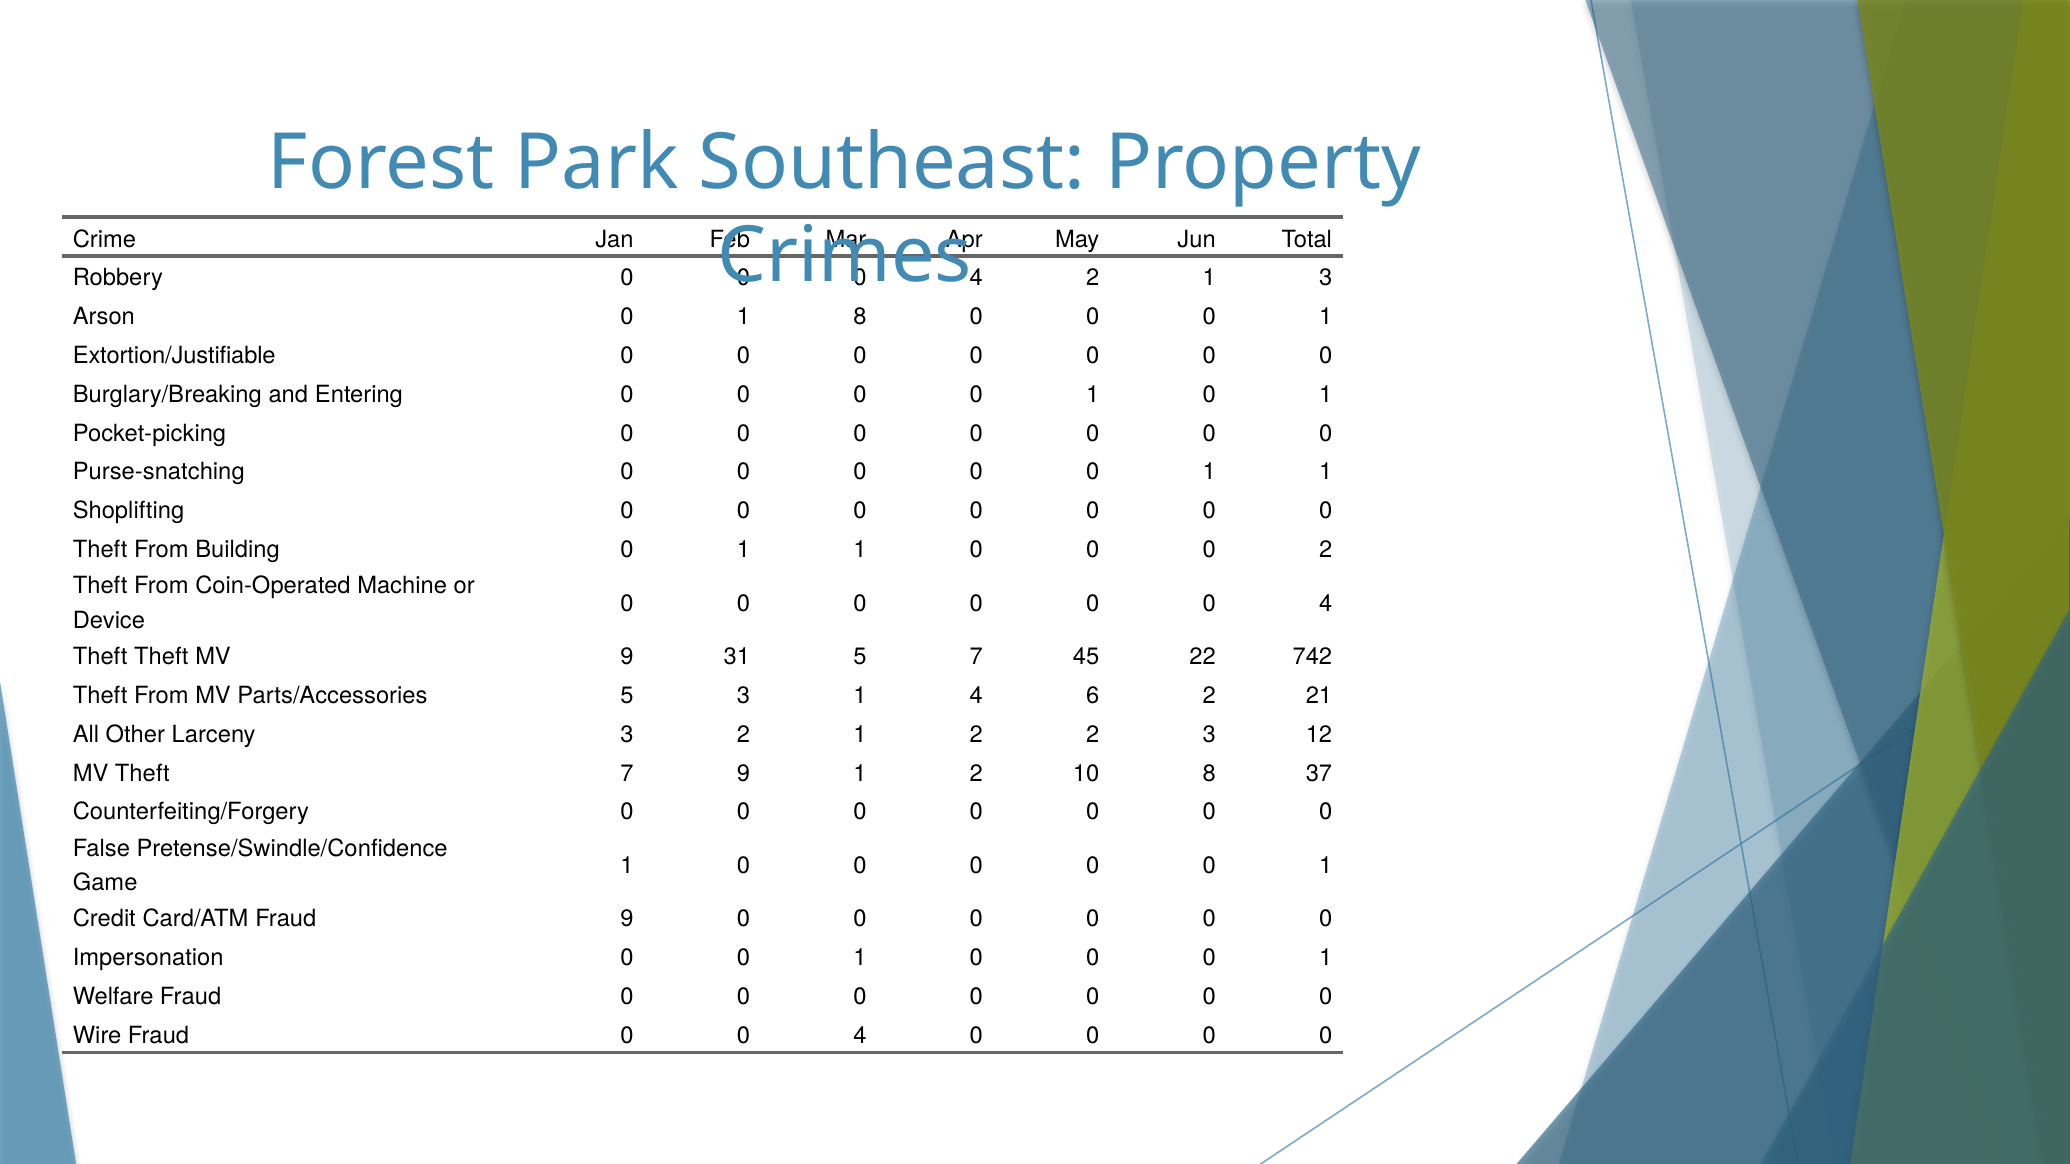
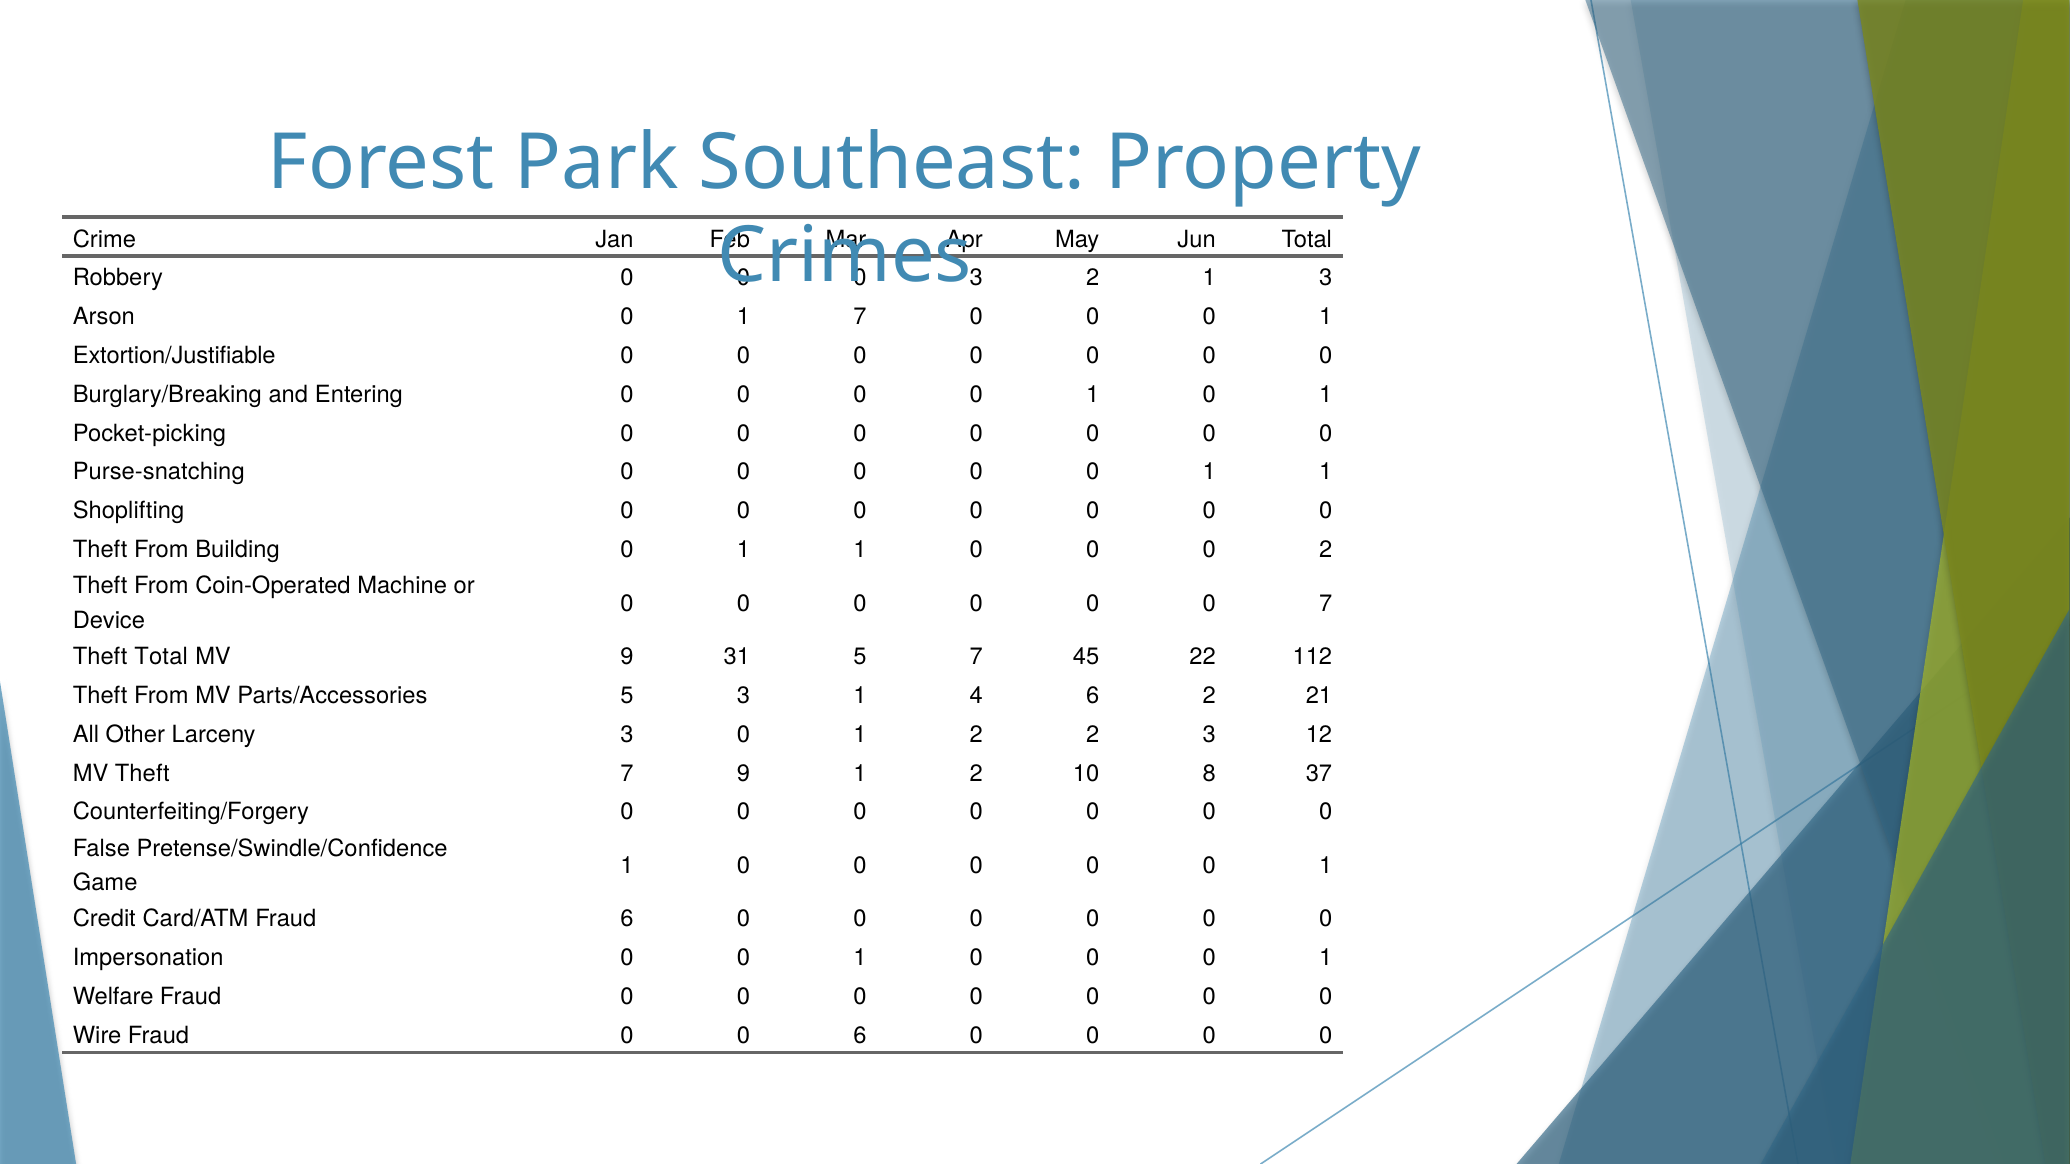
4 at (976, 278): 4 -> 3
1 8: 8 -> 7
4 at (1326, 603): 4 -> 7
Theft Theft: Theft -> Total
742: 742 -> 112
3 2: 2 -> 0
Fraud 9: 9 -> 6
Fraud 0 0 4: 4 -> 6
